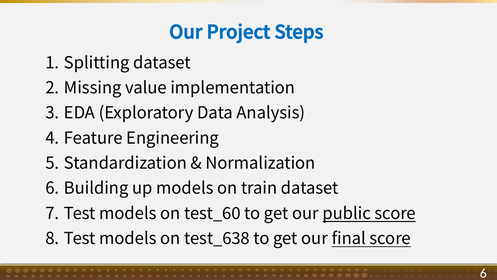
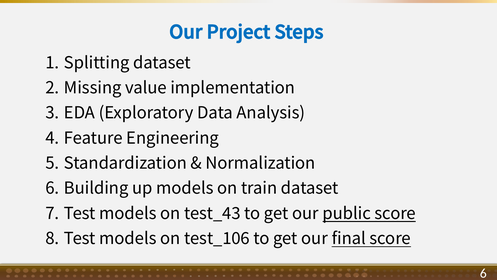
test_60: test_60 -> test_43
test_638: test_638 -> test_106
